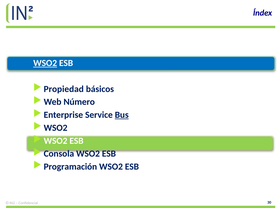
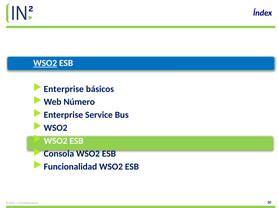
Propiedad at (64, 89): Propiedad -> Enterprise
Bus underline: present -> none
Programación: Programación -> Funcionalidad
